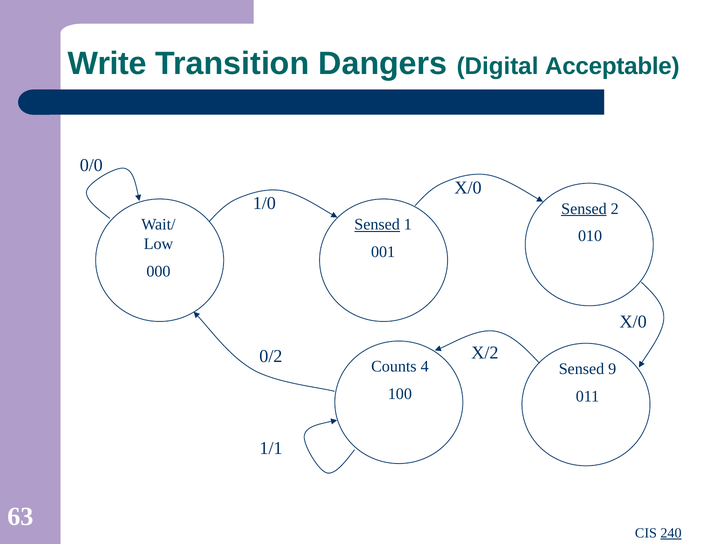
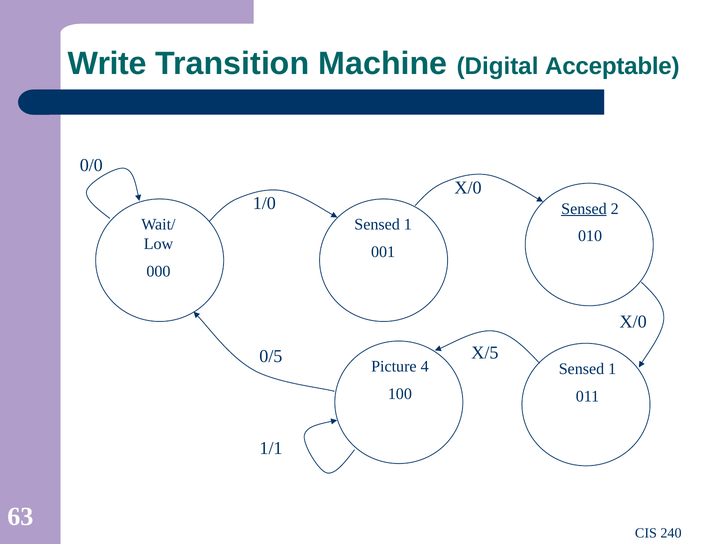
Dangers: Dangers -> Machine
Sensed at (377, 224) underline: present -> none
X/2: X/2 -> X/5
0/2: 0/2 -> 0/5
Counts: Counts -> Picture
9 at (612, 369): 9 -> 1
240 underline: present -> none
